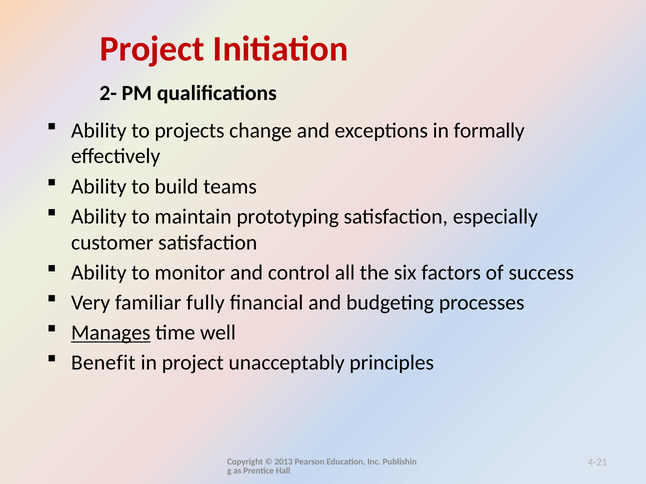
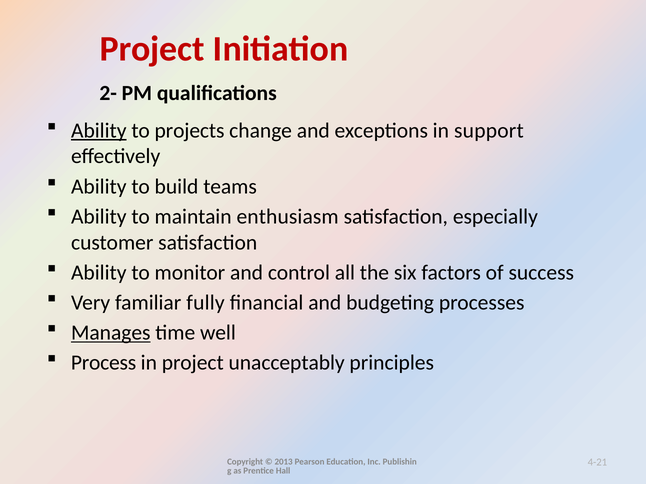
Ability at (99, 131) underline: none -> present
formally: formally -> support
prototyping: prototyping -> enthusiasm
Benefit: Benefit -> Process
